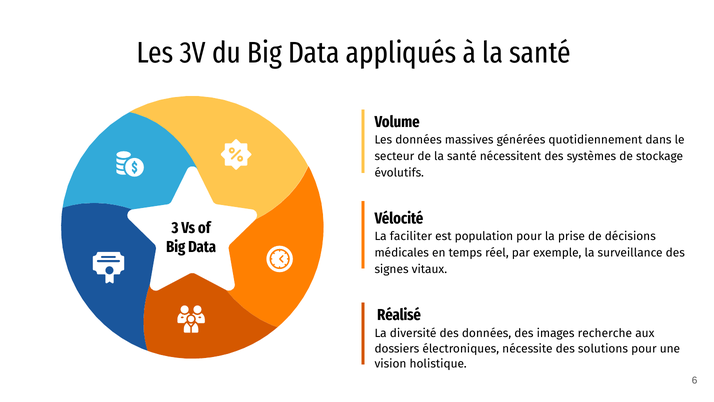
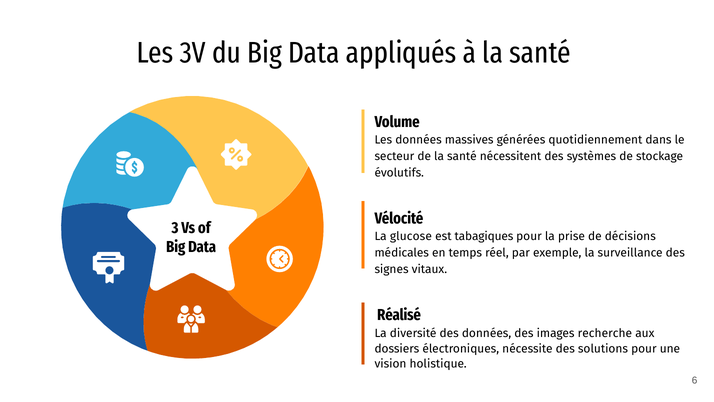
faciliter: faciliter -> glucose
population: population -> tabagiques
